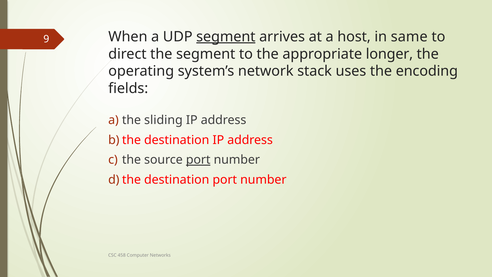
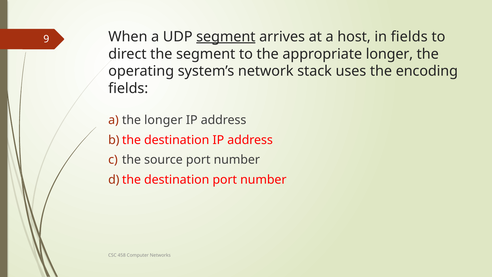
in same: same -> fields
the sliding: sliding -> longer
port at (198, 160) underline: present -> none
